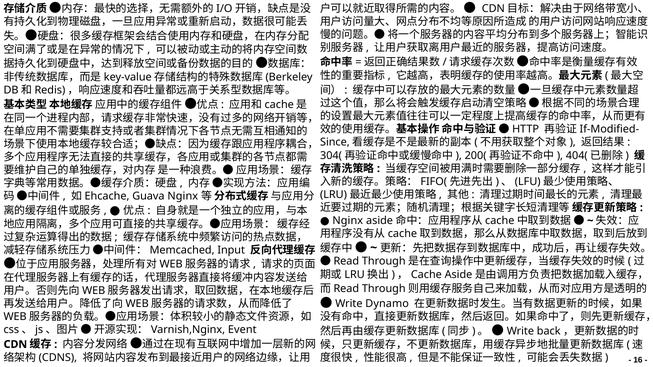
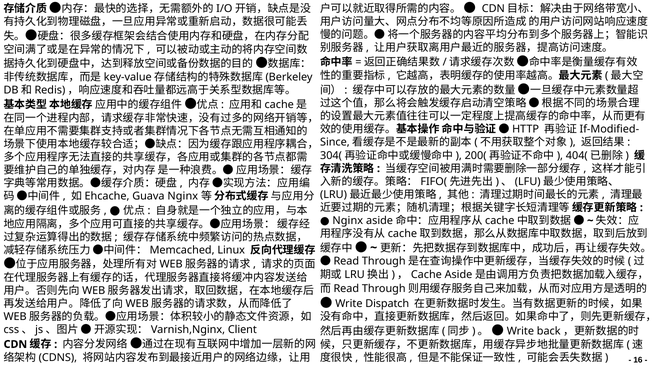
Input: Input -> Linux
Dynamo: Dynamo -> Dispatch
Event: Event -> Client
